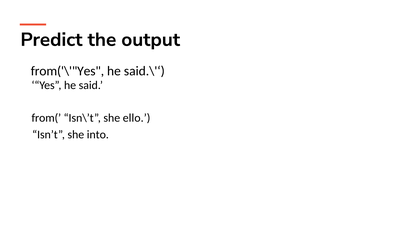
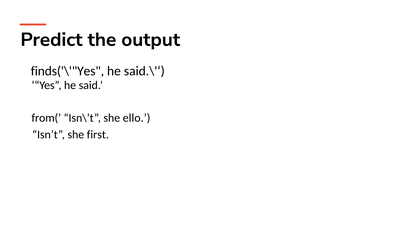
from('\'"Yes: from('\'"Yes -> finds('\'"Yes
into: into -> first
